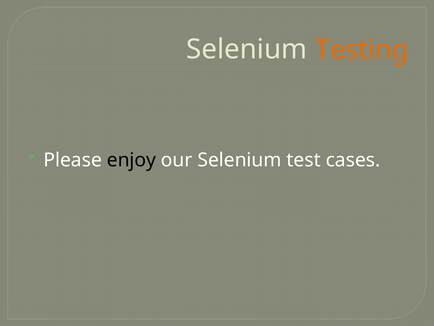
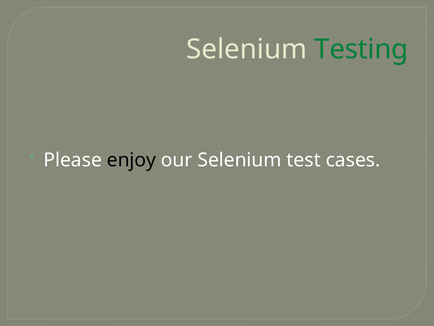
Testing colour: orange -> green
